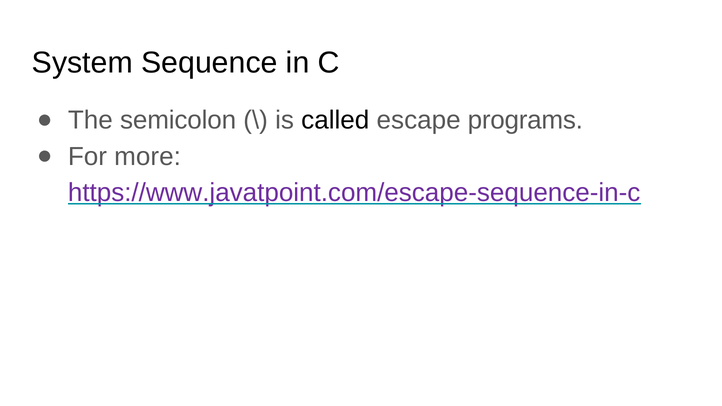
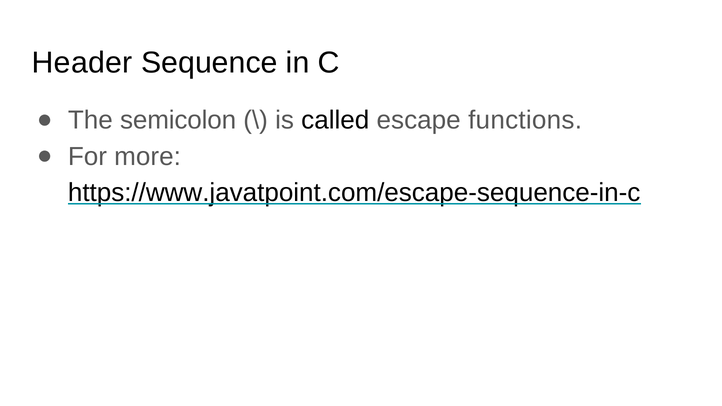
System: System -> Header
programs: programs -> functions
https://www.javatpoint.com/escape-sequence-in-c colour: purple -> black
